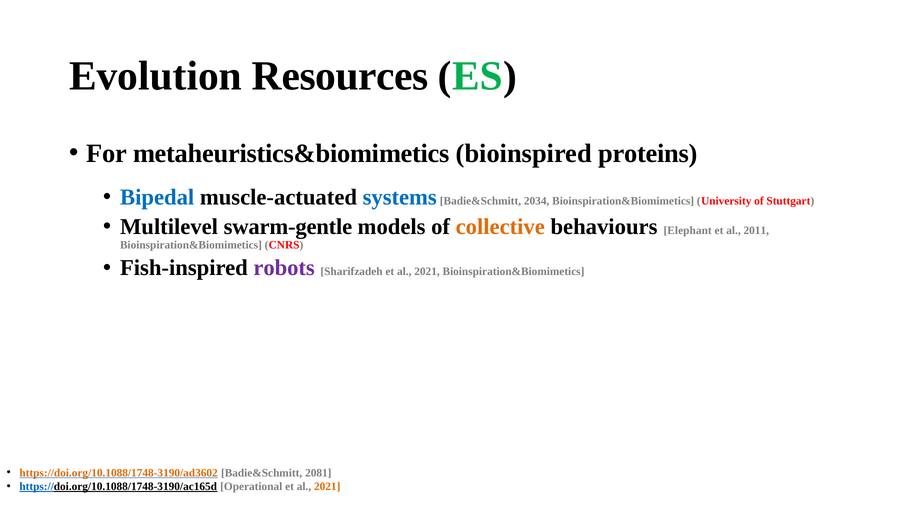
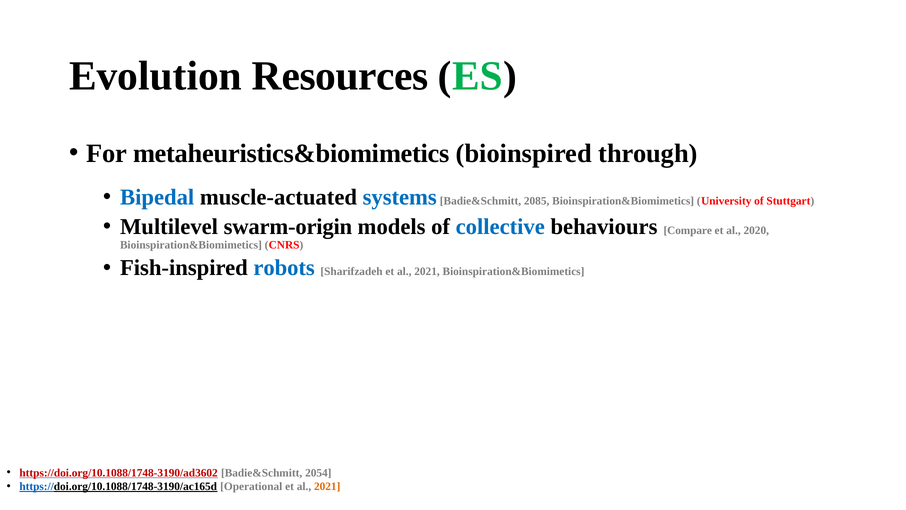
proteins: proteins -> through
2034: 2034 -> 2085
swarm-gentle: swarm-gentle -> swarm-origin
collective colour: orange -> blue
Elephant: Elephant -> Compare
2011: 2011 -> 2020
robots colour: purple -> blue
https://doi.org/10.1088/1748-3190/ad3602 colour: orange -> red
2081: 2081 -> 2054
